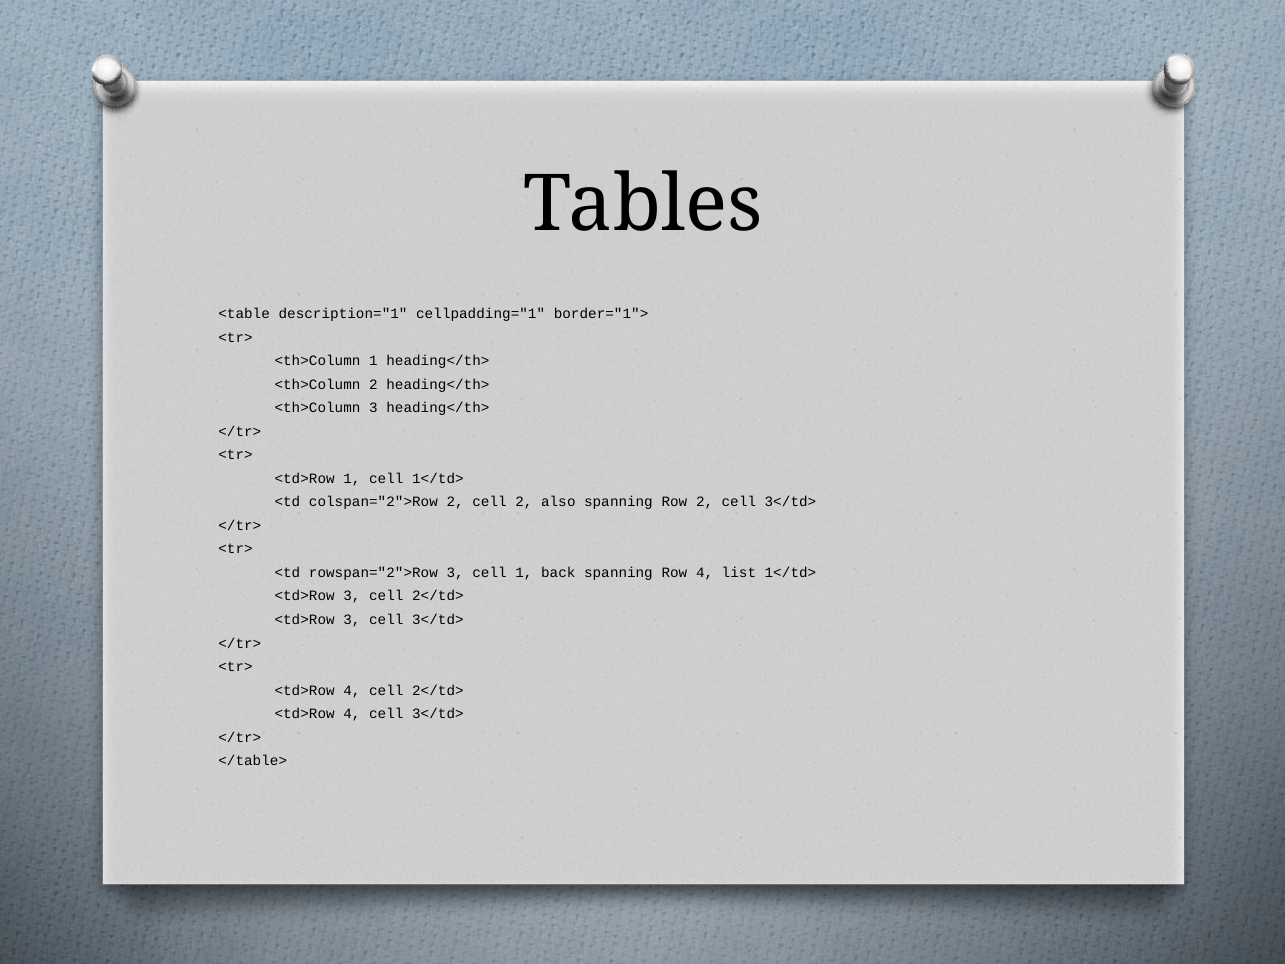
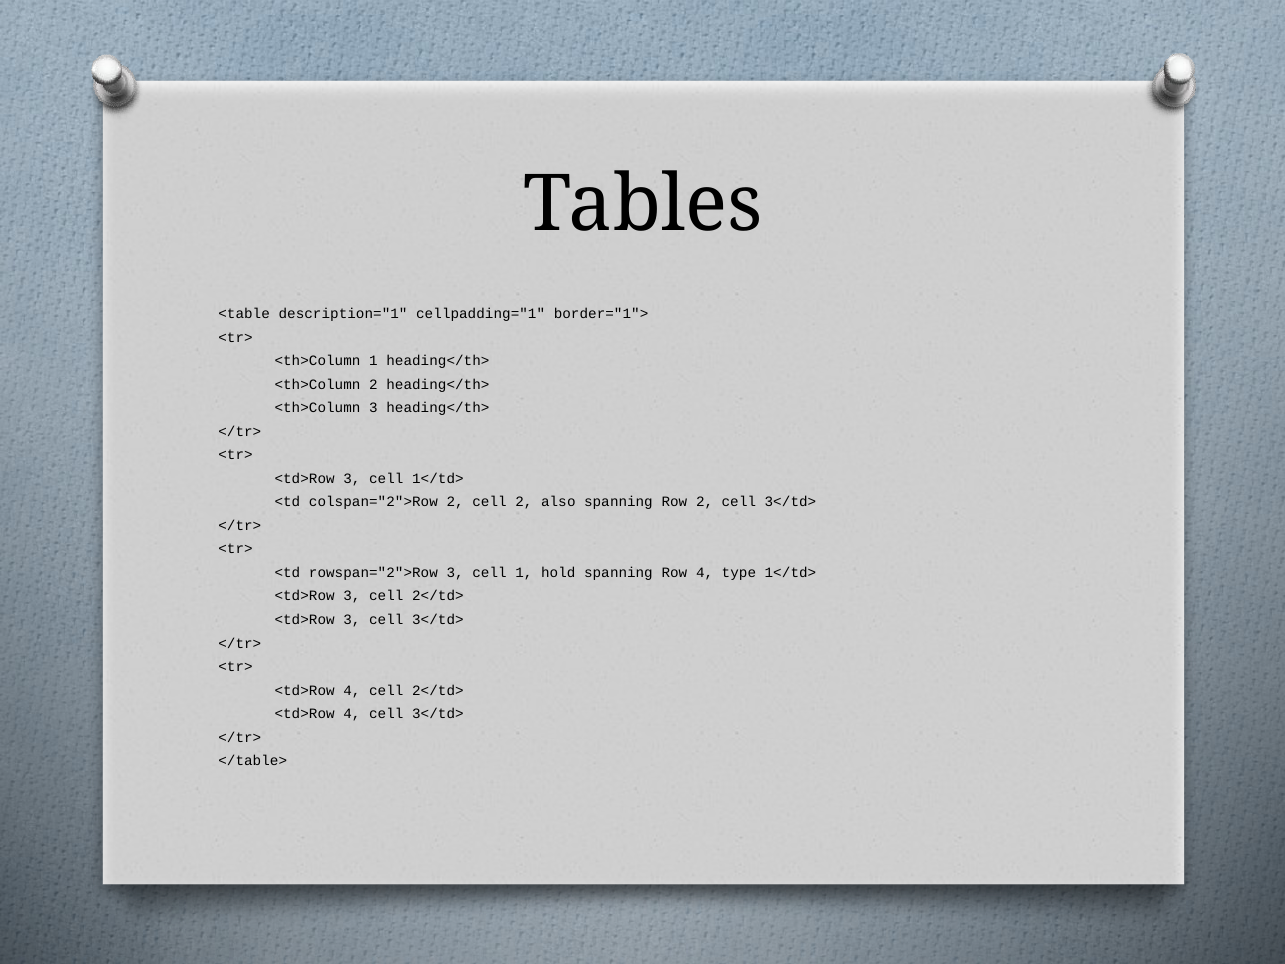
1 at (352, 478): 1 -> 3
back: back -> hold
list: list -> type
